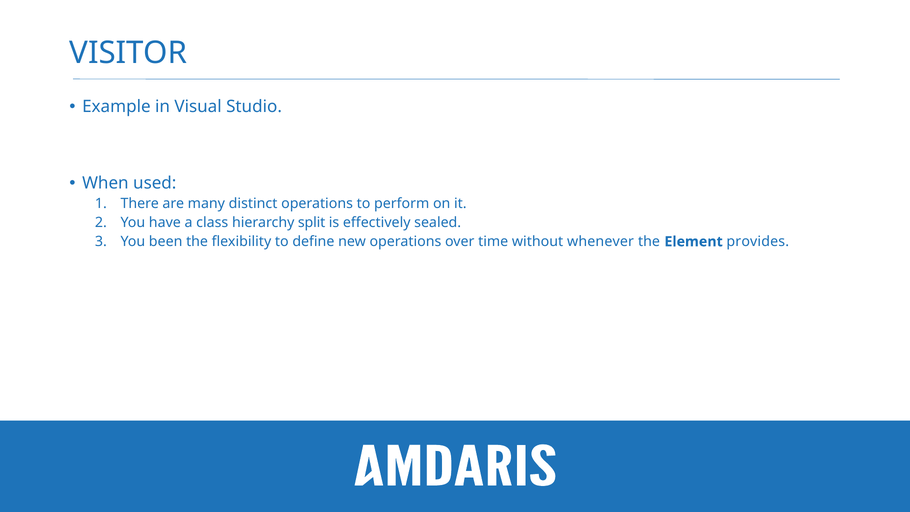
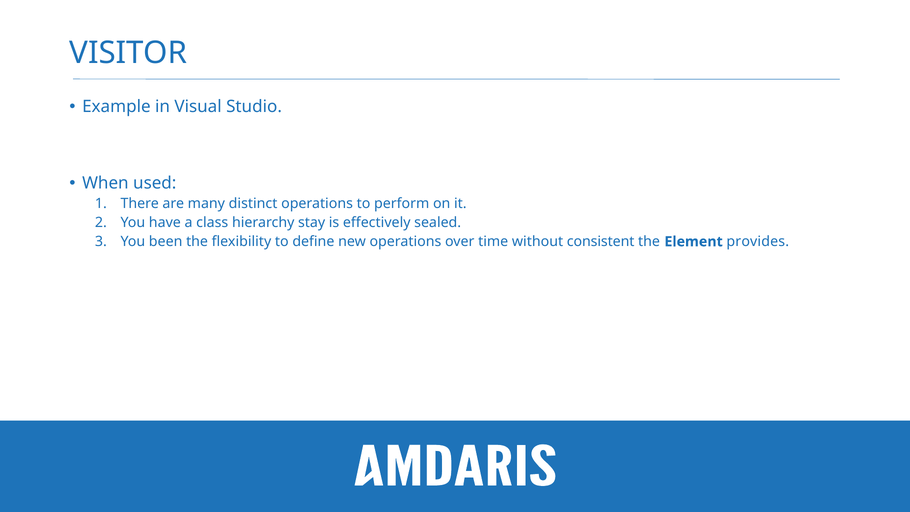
split: split -> stay
whenever: whenever -> consistent
